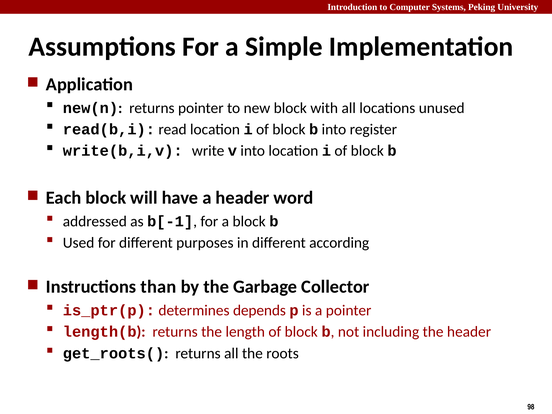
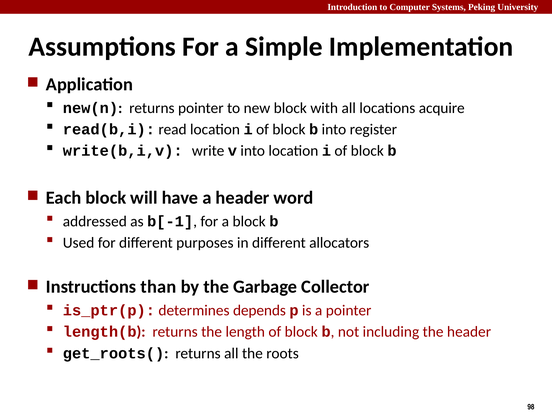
unused: unused -> acquire
according: according -> allocators
